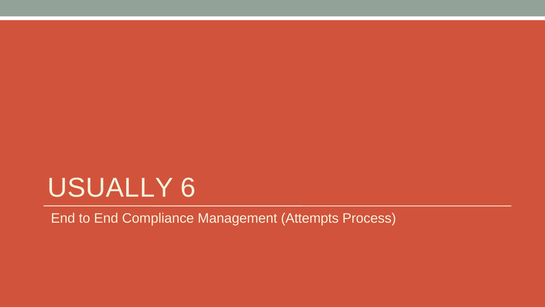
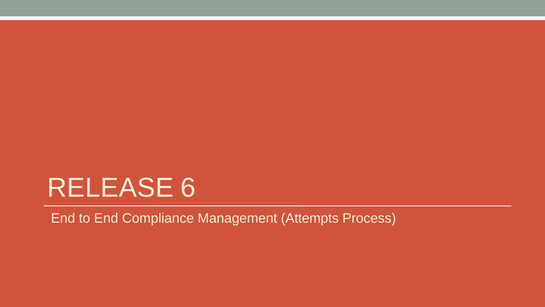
USUALLY: USUALLY -> RELEASE
